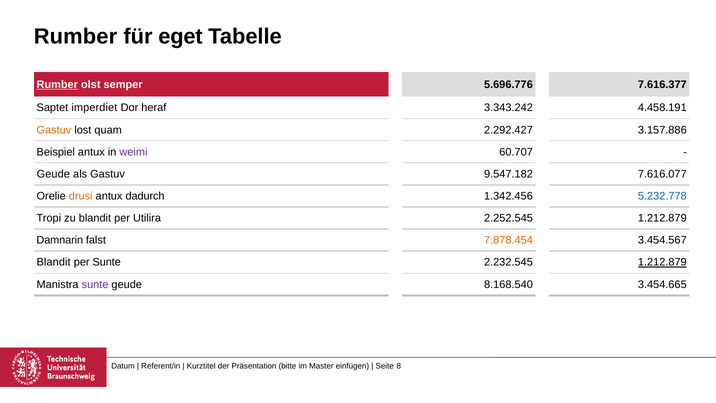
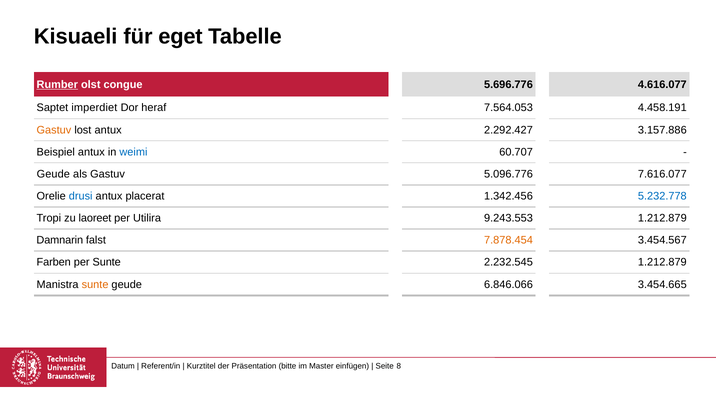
Rumber at (75, 37): Rumber -> Kisuaeli
semper: semper -> congue
7.616.377: 7.616.377 -> 4.616.077
3.343.242: 3.343.242 -> 7.564.053
lost quam: quam -> antux
weimi colour: purple -> blue
9.547.182: 9.547.182 -> 5.096.776
drusi colour: orange -> blue
dadurch: dadurch -> placerat
zu blandit: blandit -> laoreet
2.252.545: 2.252.545 -> 9.243.553
Blandit at (54, 262): Blandit -> Farben
1.212.879 at (662, 262) underline: present -> none
sunte at (95, 284) colour: purple -> orange
8.168.540: 8.168.540 -> 6.846.066
